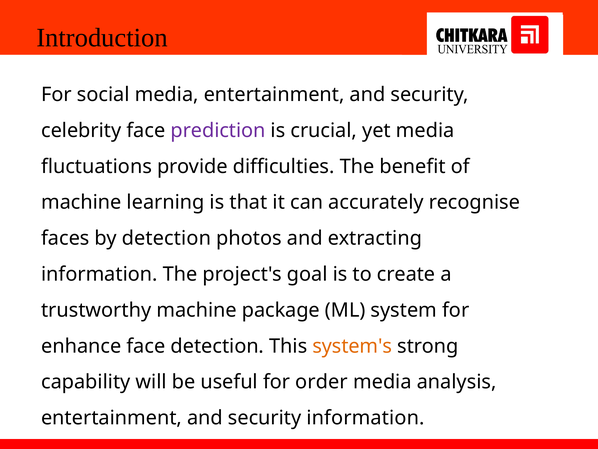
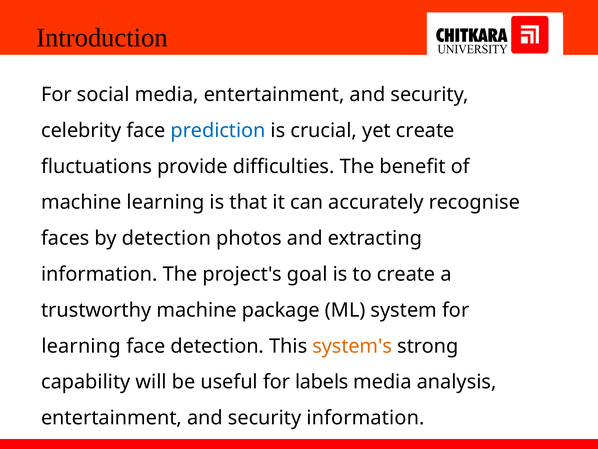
prediction colour: purple -> blue
yet media: media -> create
enhance at (81, 346): enhance -> learning
order: order -> labels
